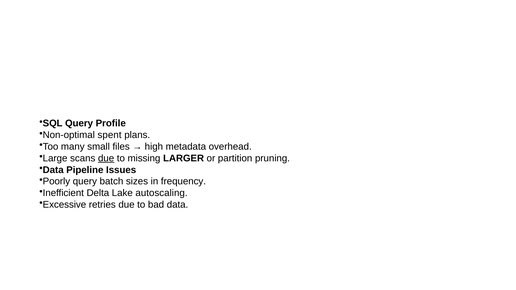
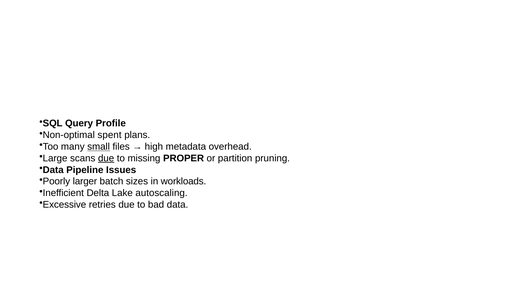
small underline: none -> present
LARGER: LARGER -> PROPER
Poorly query: query -> larger
frequency: frequency -> workloads
